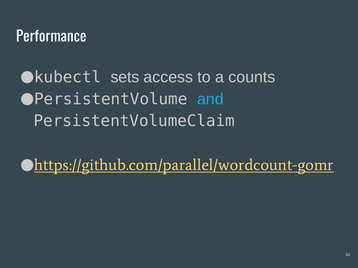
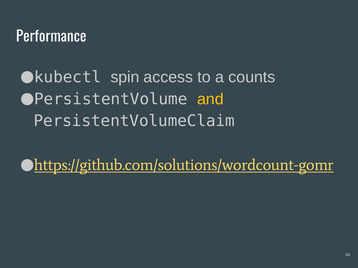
sets: sets -> spin
and colour: light blue -> yellow
https://github.com/parallel/wordcount-gomr: https://github.com/parallel/wordcount-gomr -> https://github.com/solutions/wordcount-gomr
